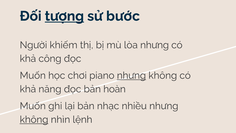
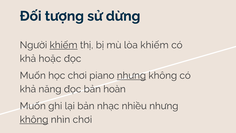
tượng underline: present -> none
bước: bước -> dừng
khiếm at (64, 45) underline: none -> present
lòa nhưng: nhưng -> khiếm
công: công -> hoặc
nhìn lệnh: lệnh -> chơi
